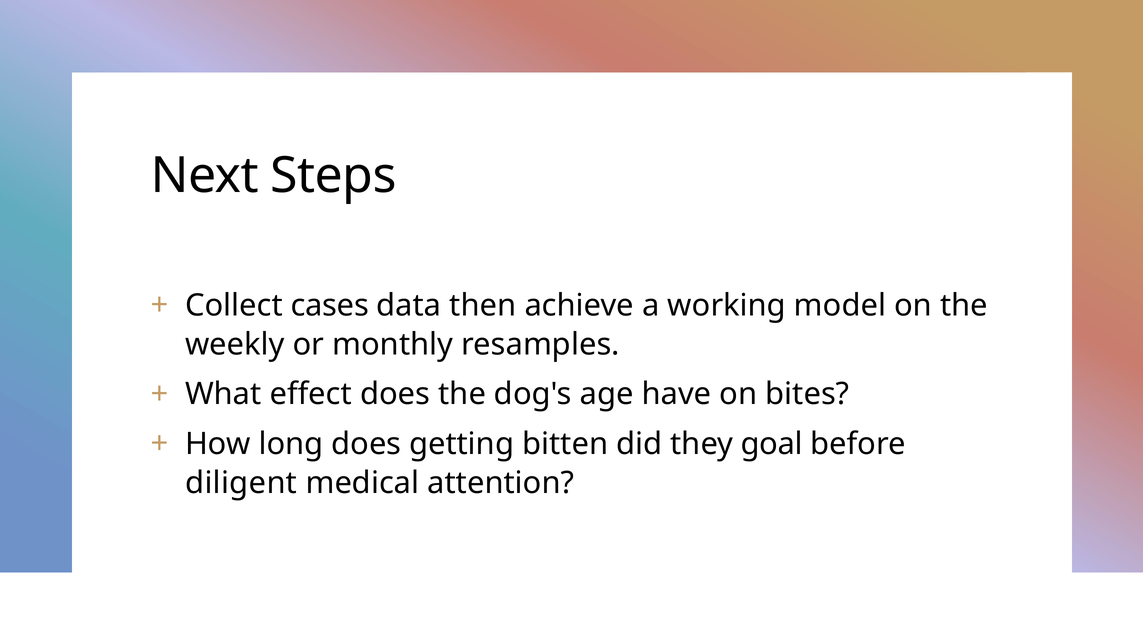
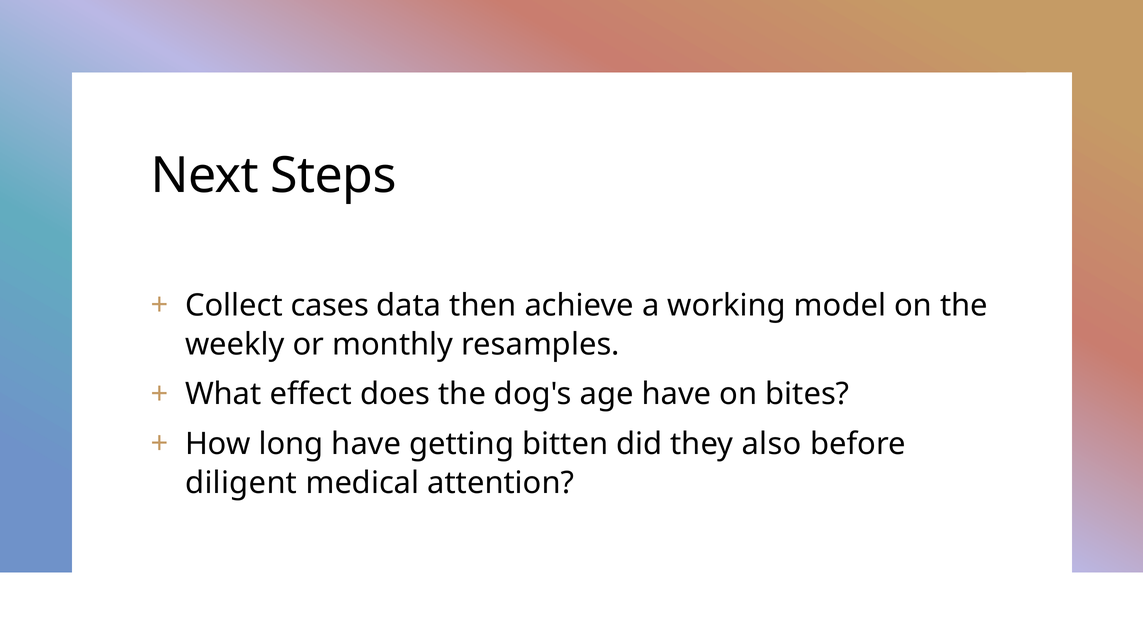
long does: does -> have
goal: goal -> also
